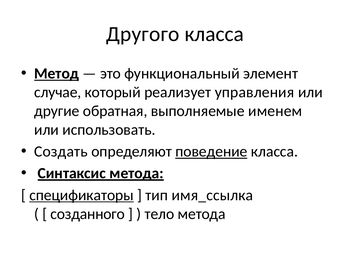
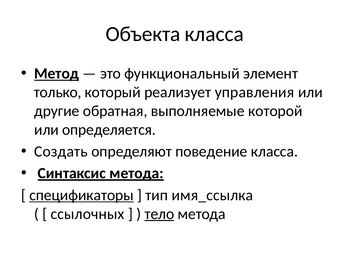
Другого: Другого -> Объекта
случае: случае -> только
именем: именем -> которой
использовать: использовать -> определяется
поведение underline: present -> none
созданного: созданного -> ссылочных
тело underline: none -> present
